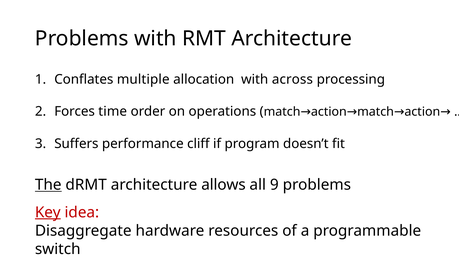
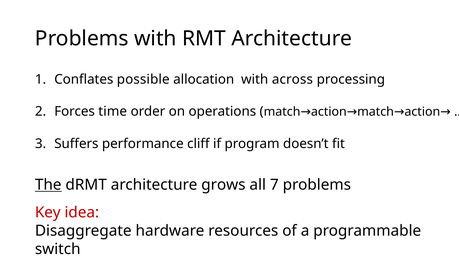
multiple: multiple -> possible
allows: allows -> grows
9: 9 -> 7
Key underline: present -> none
